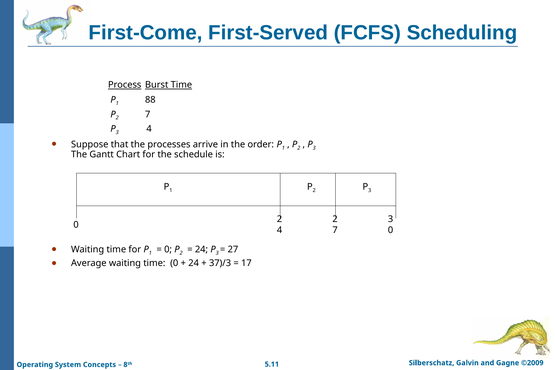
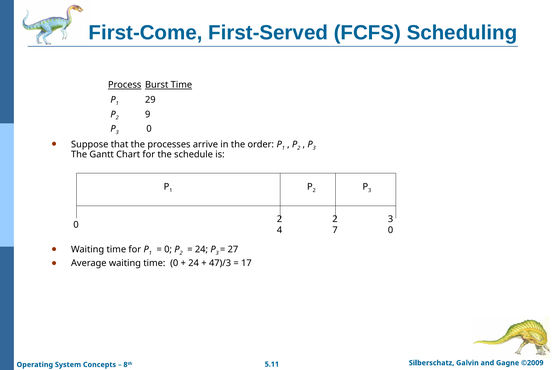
88: 88 -> 29
7 at (148, 114): 7 -> 9
4 at (149, 129): 4 -> 0
37)/3: 37)/3 -> 47)/3
